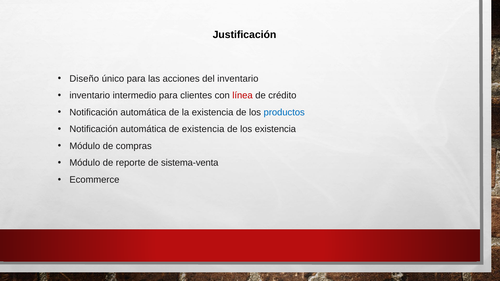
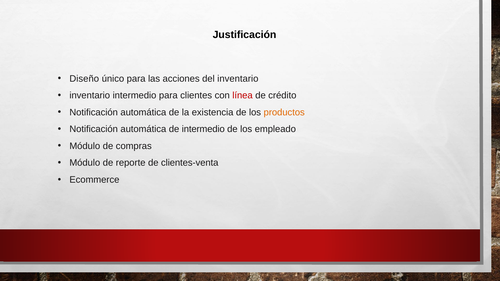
productos colour: blue -> orange
de existencia: existencia -> intermedio
los existencia: existencia -> empleado
sistema-venta: sistema-venta -> clientes-venta
